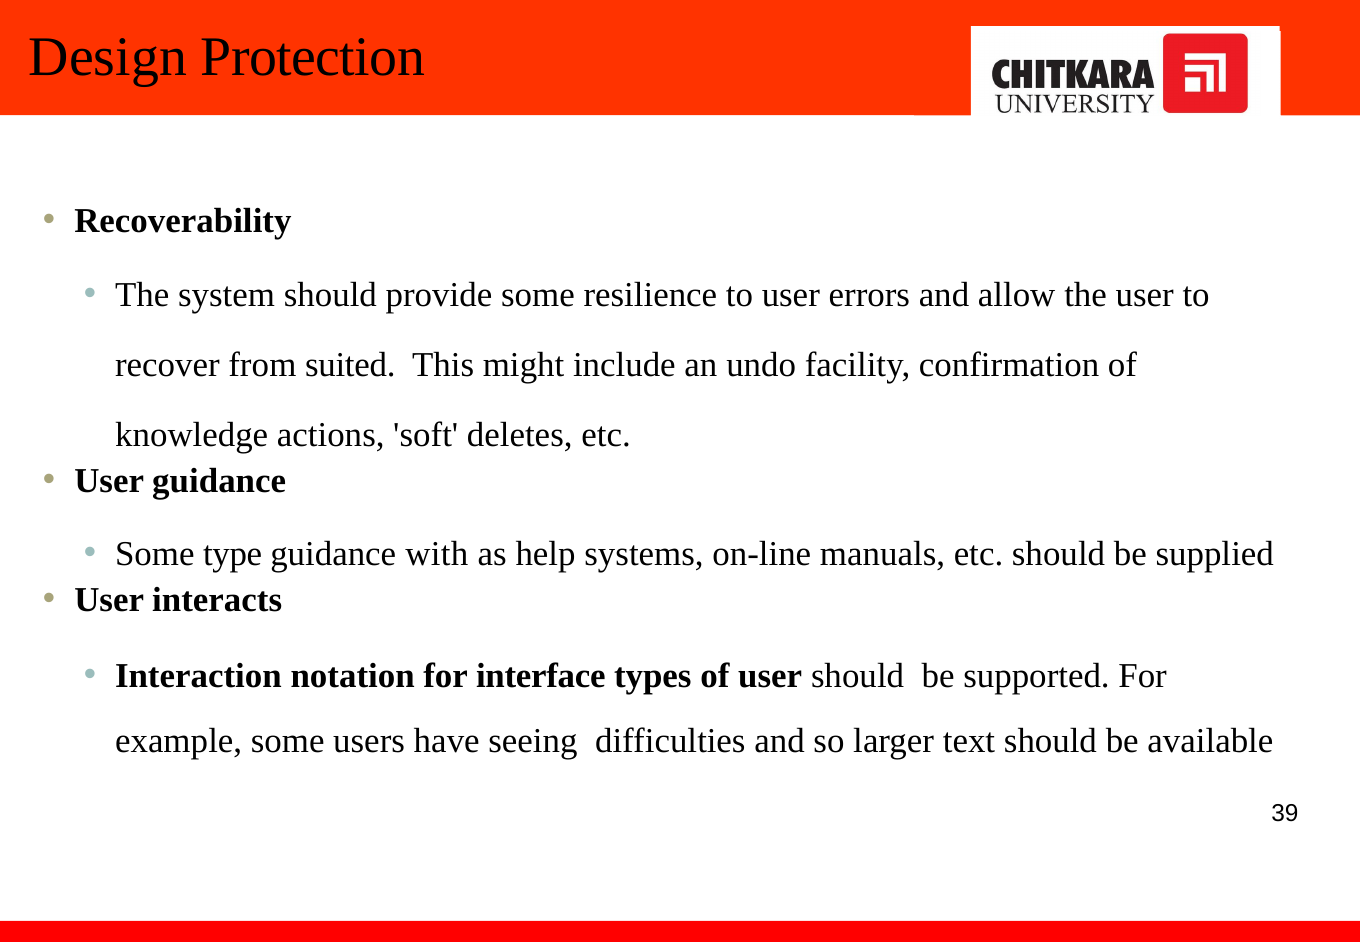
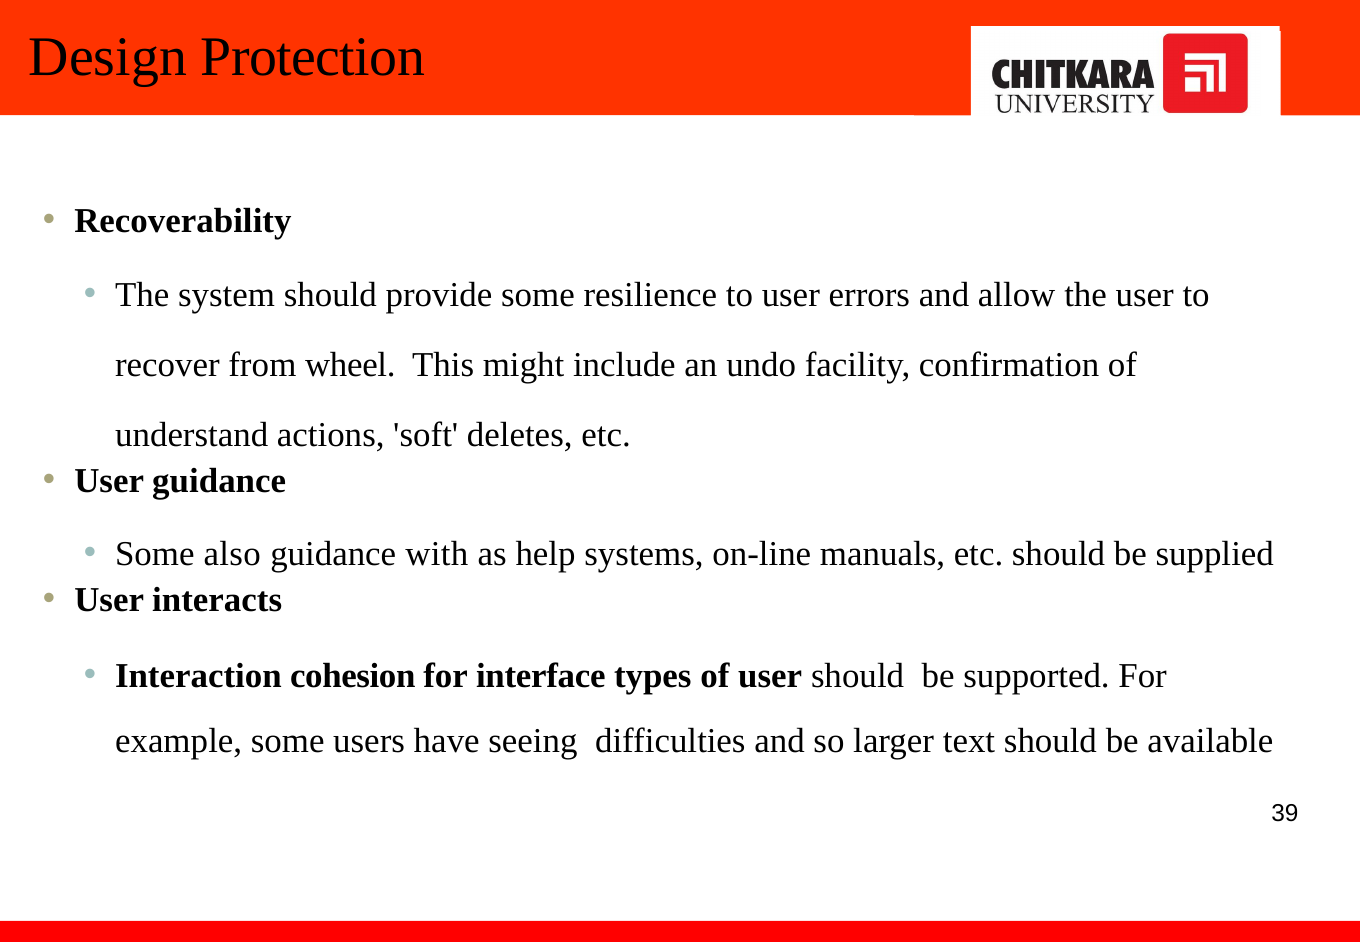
suited: suited -> wheel
knowledge: knowledge -> understand
type: type -> also
notation: notation -> cohesion
